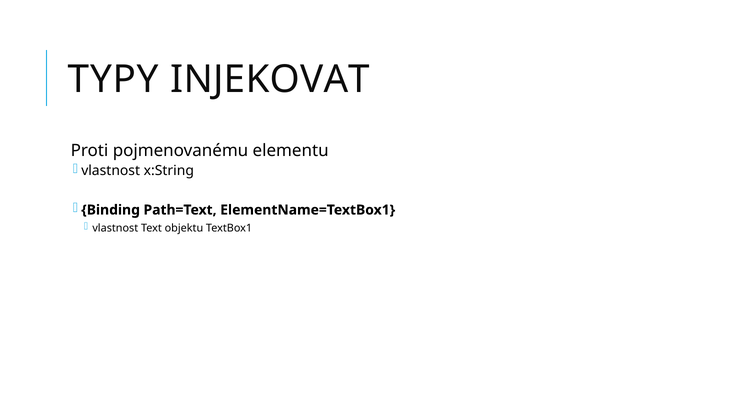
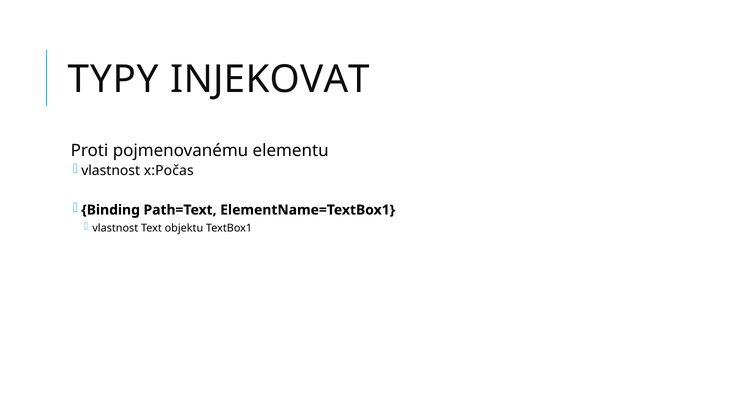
x:String: x:String -> x:Počas
